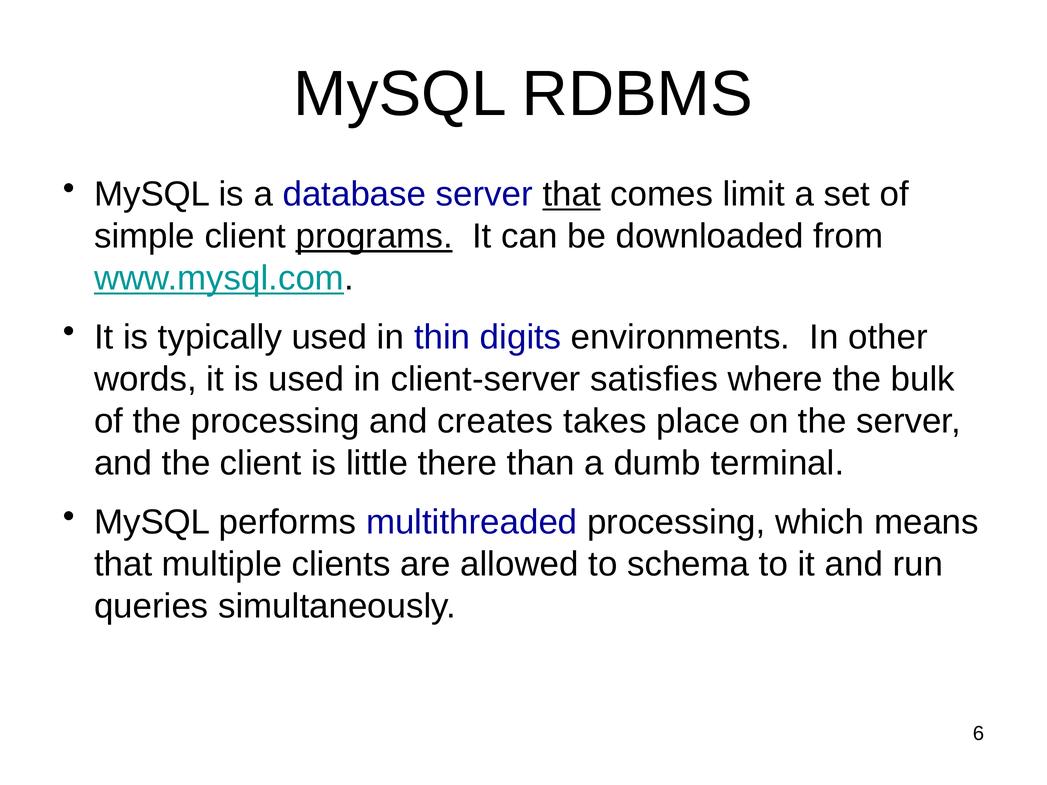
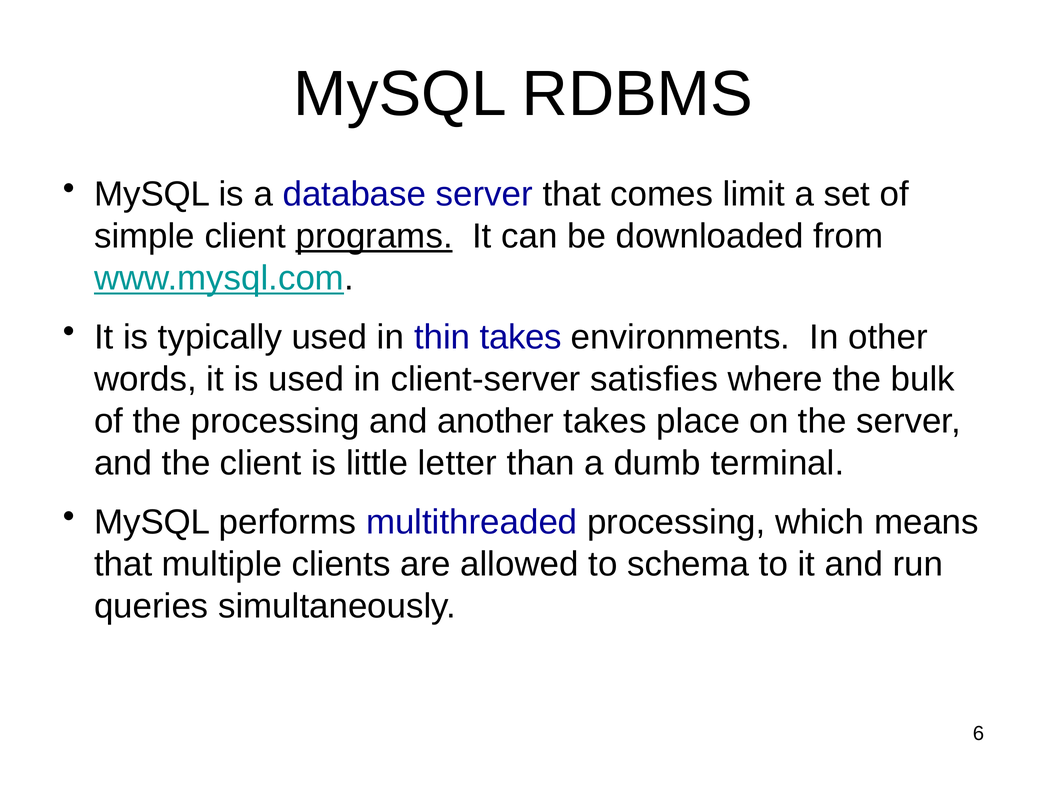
that at (572, 194) underline: present -> none
thin digits: digits -> takes
creates: creates -> another
there: there -> letter
